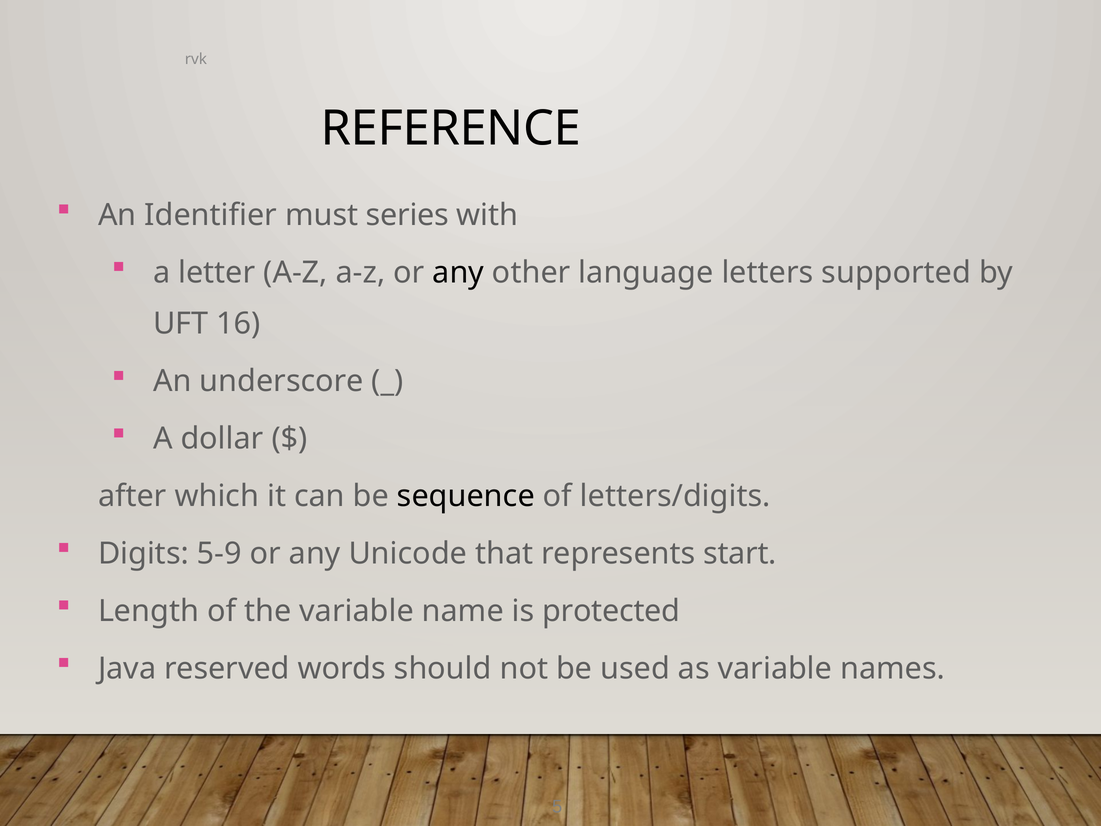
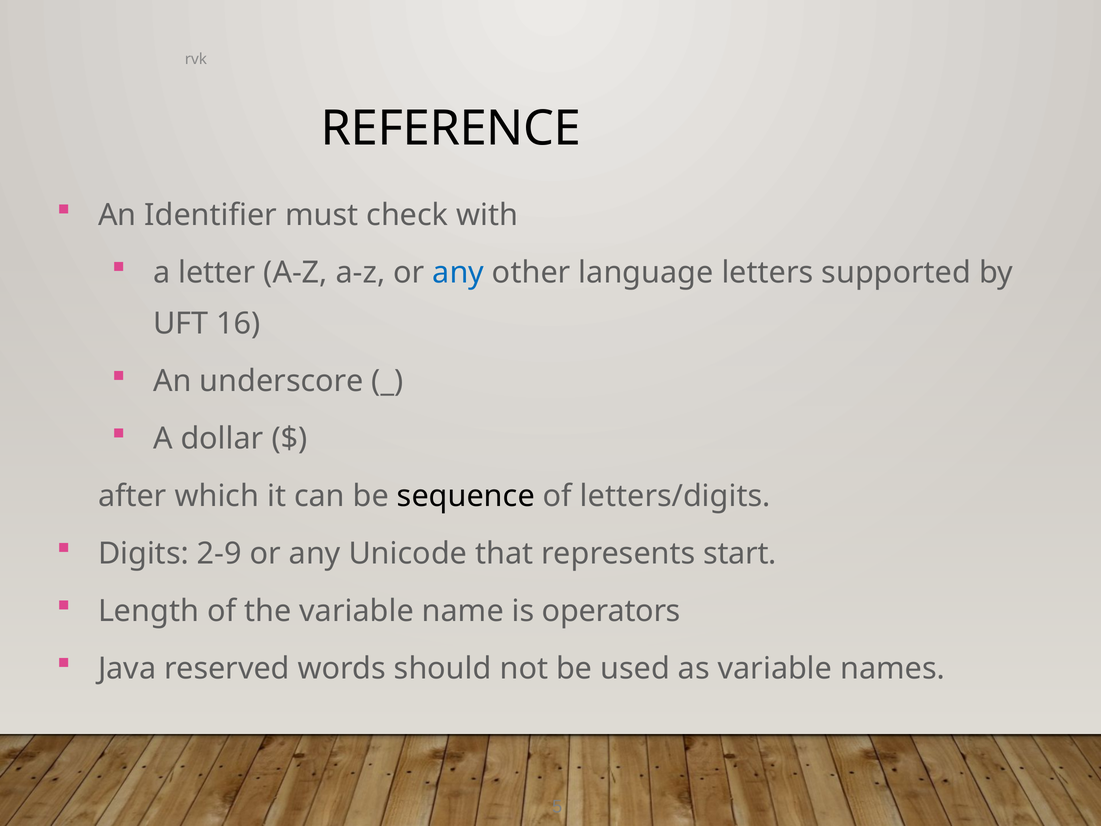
series: series -> check
any at (458, 272) colour: black -> blue
5-9: 5-9 -> 2-9
protected: protected -> operators
